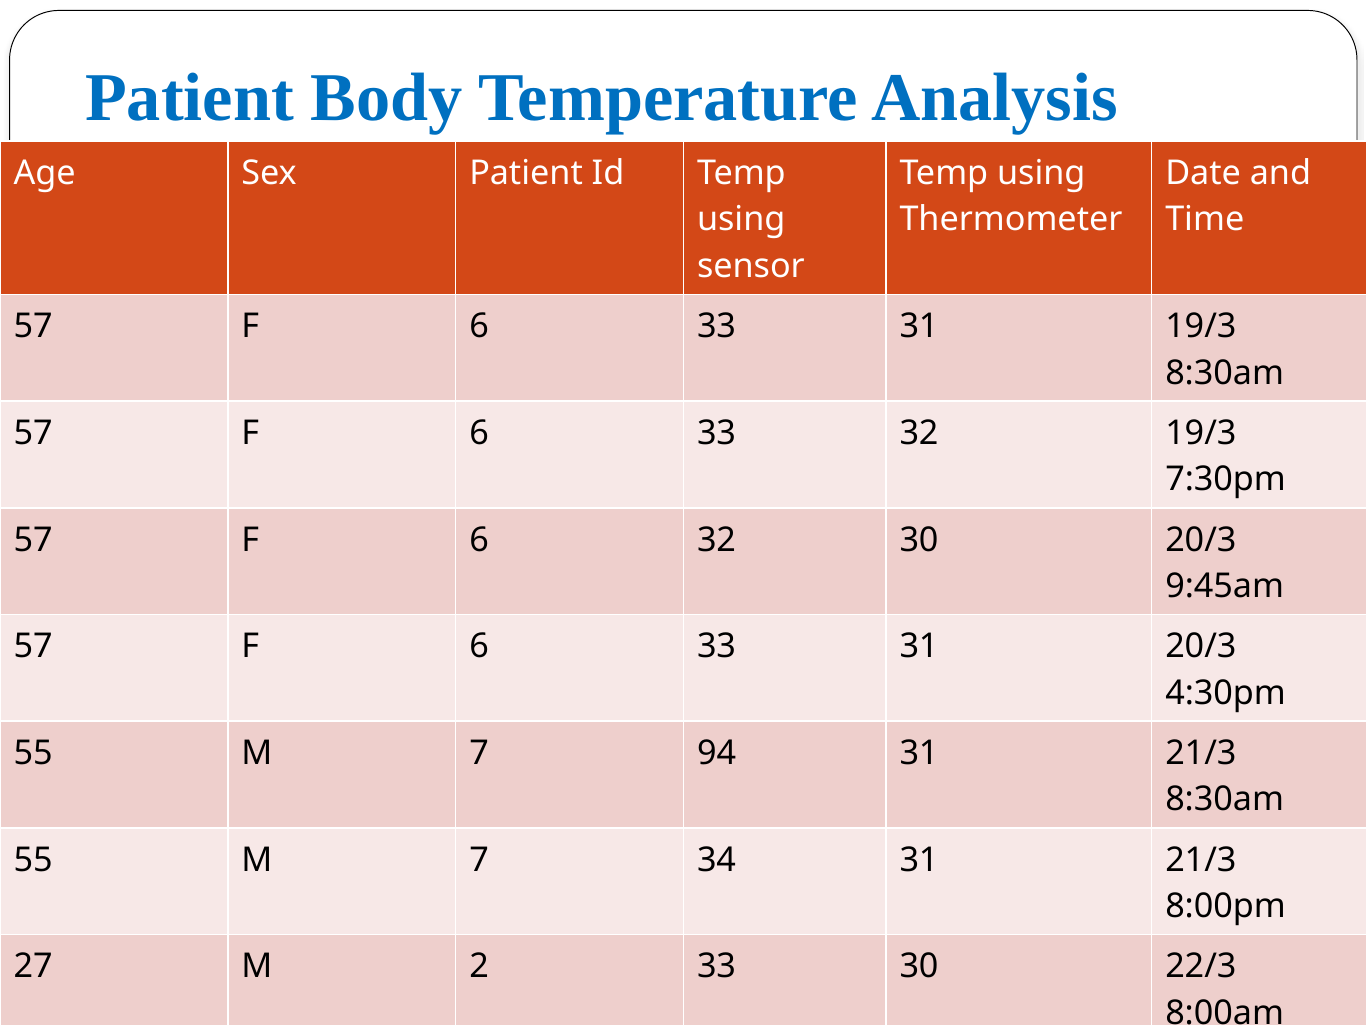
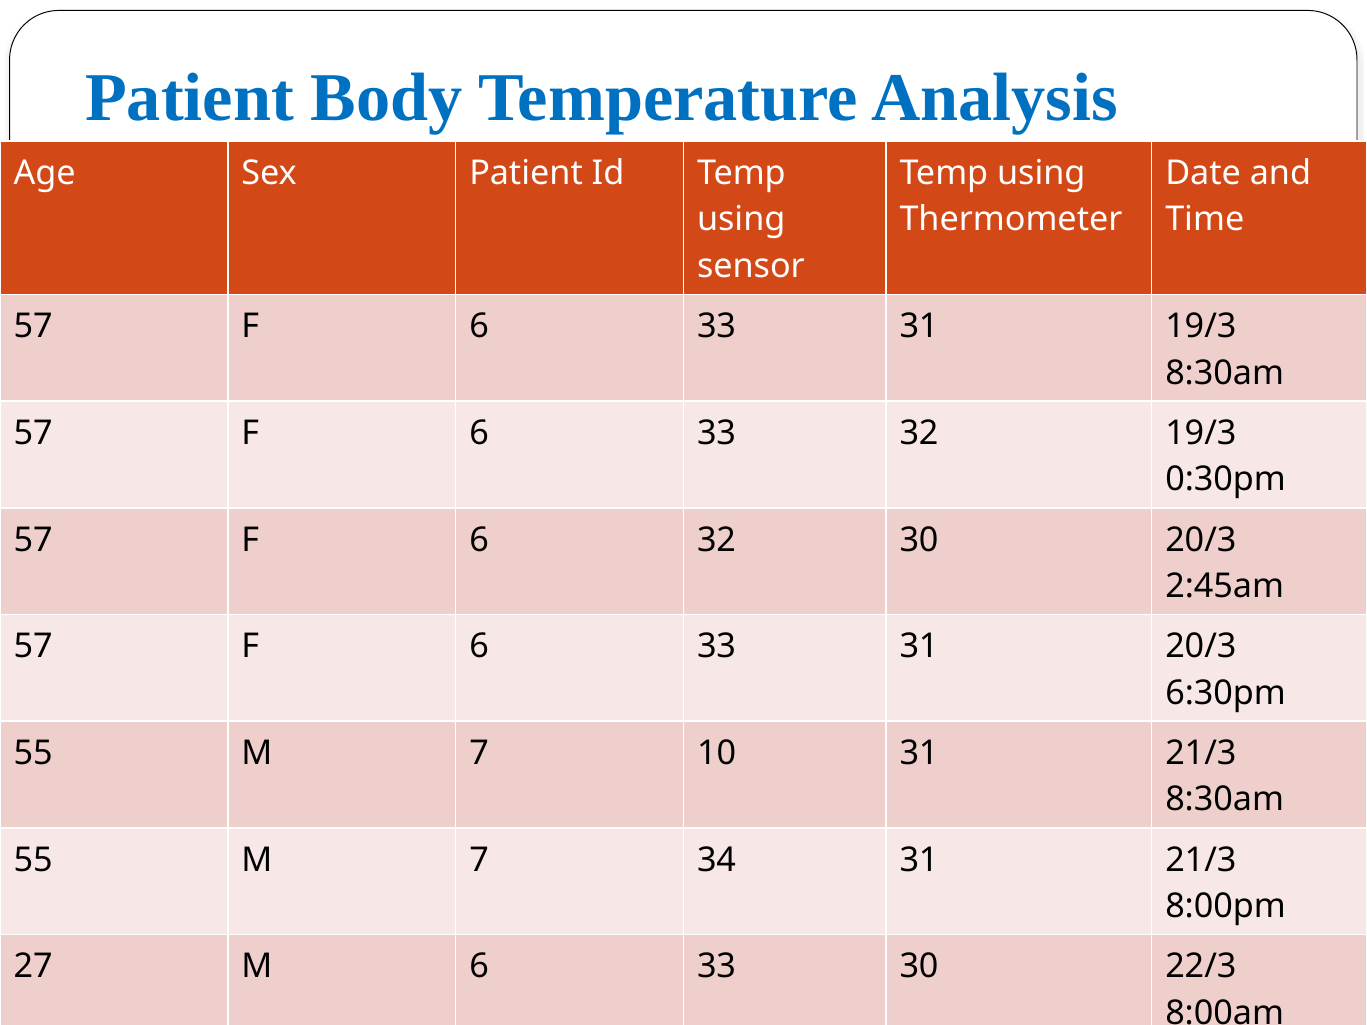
7:30pm: 7:30pm -> 0:30pm
9:45am: 9:45am -> 2:45am
4:30pm: 4:30pm -> 6:30pm
94: 94 -> 10
M 2: 2 -> 6
